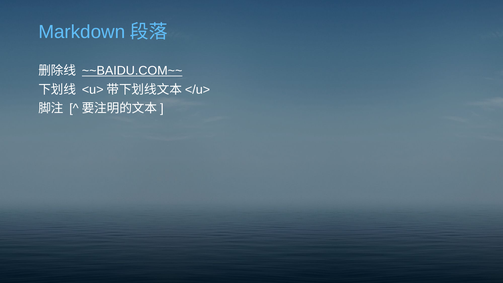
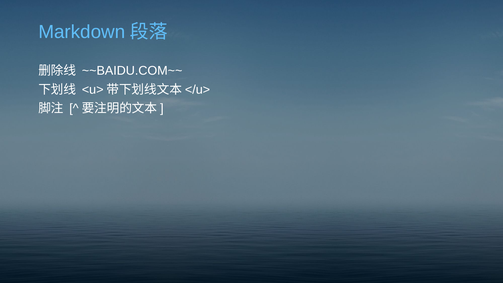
~~BAIDU.COM~~ underline: present -> none
